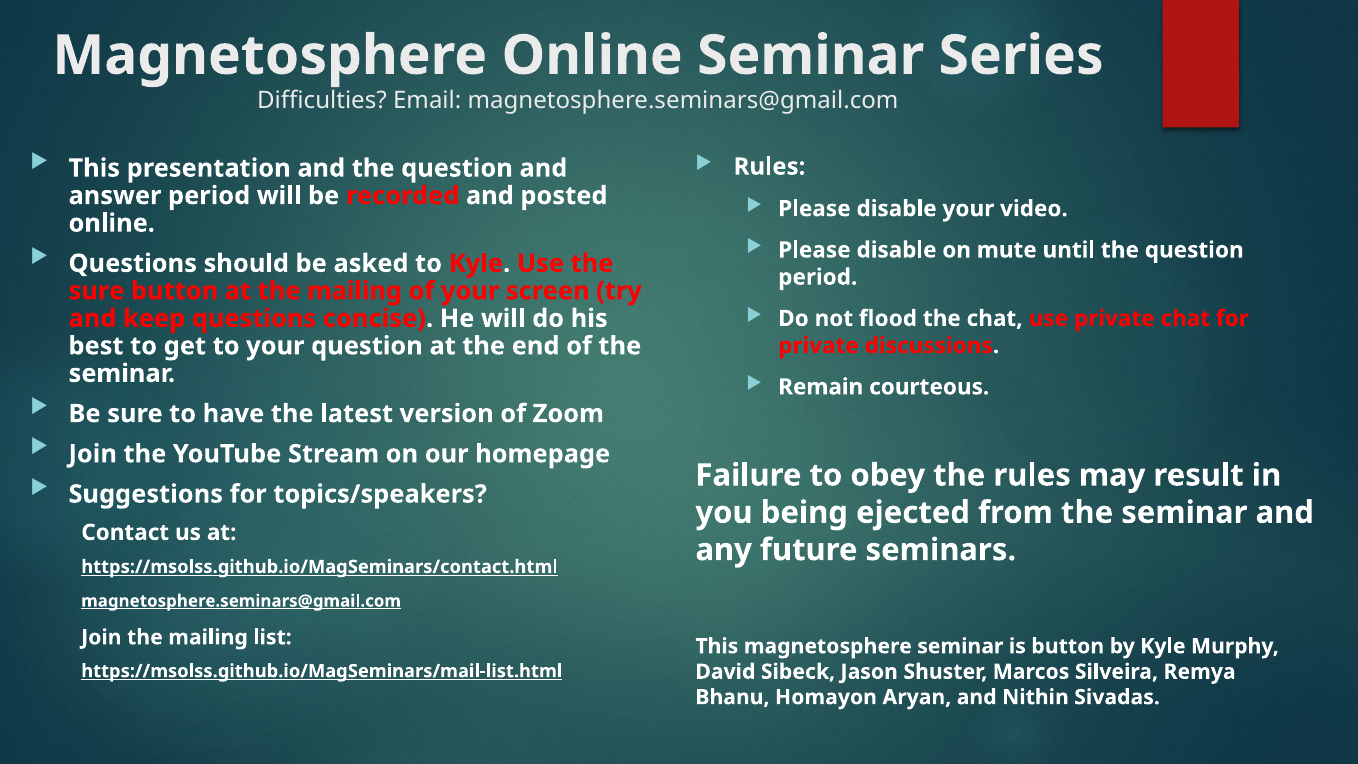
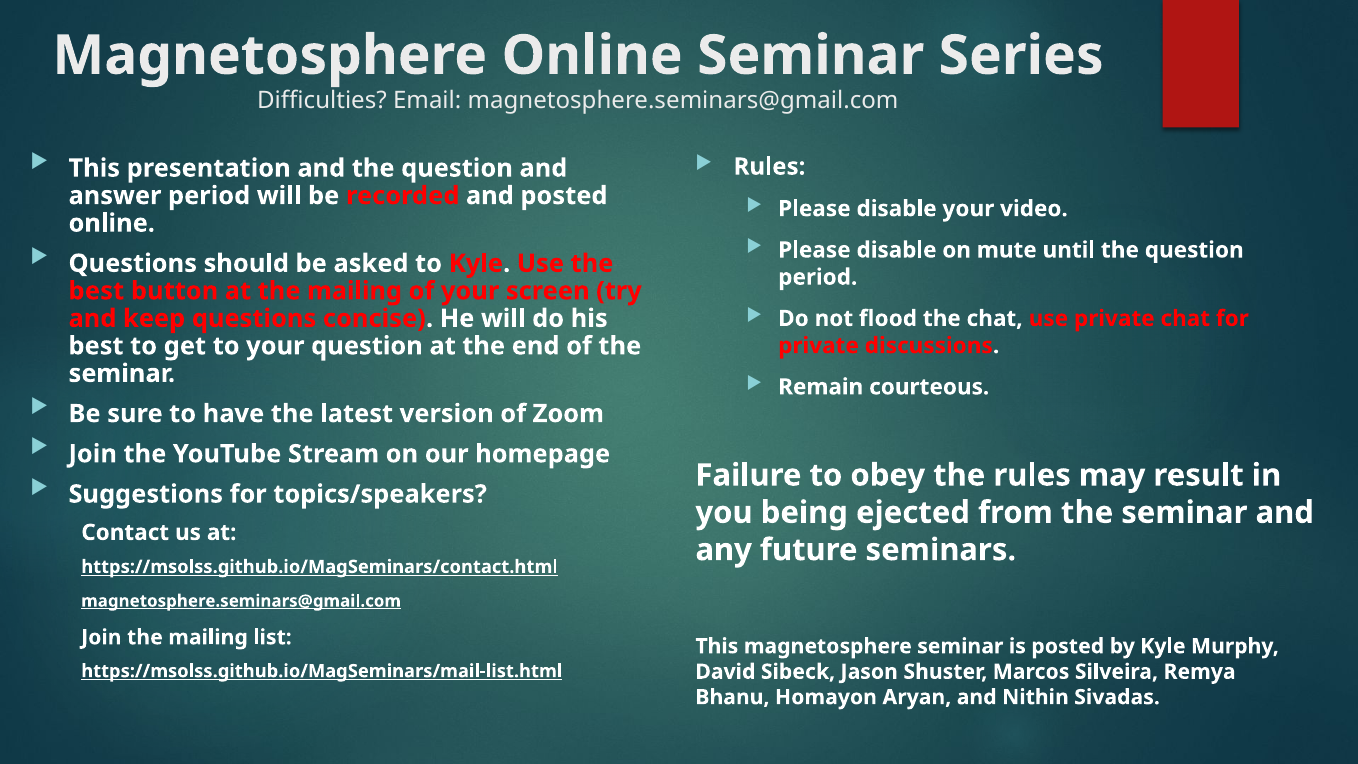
sure at (96, 291): sure -> best
is button: button -> posted
